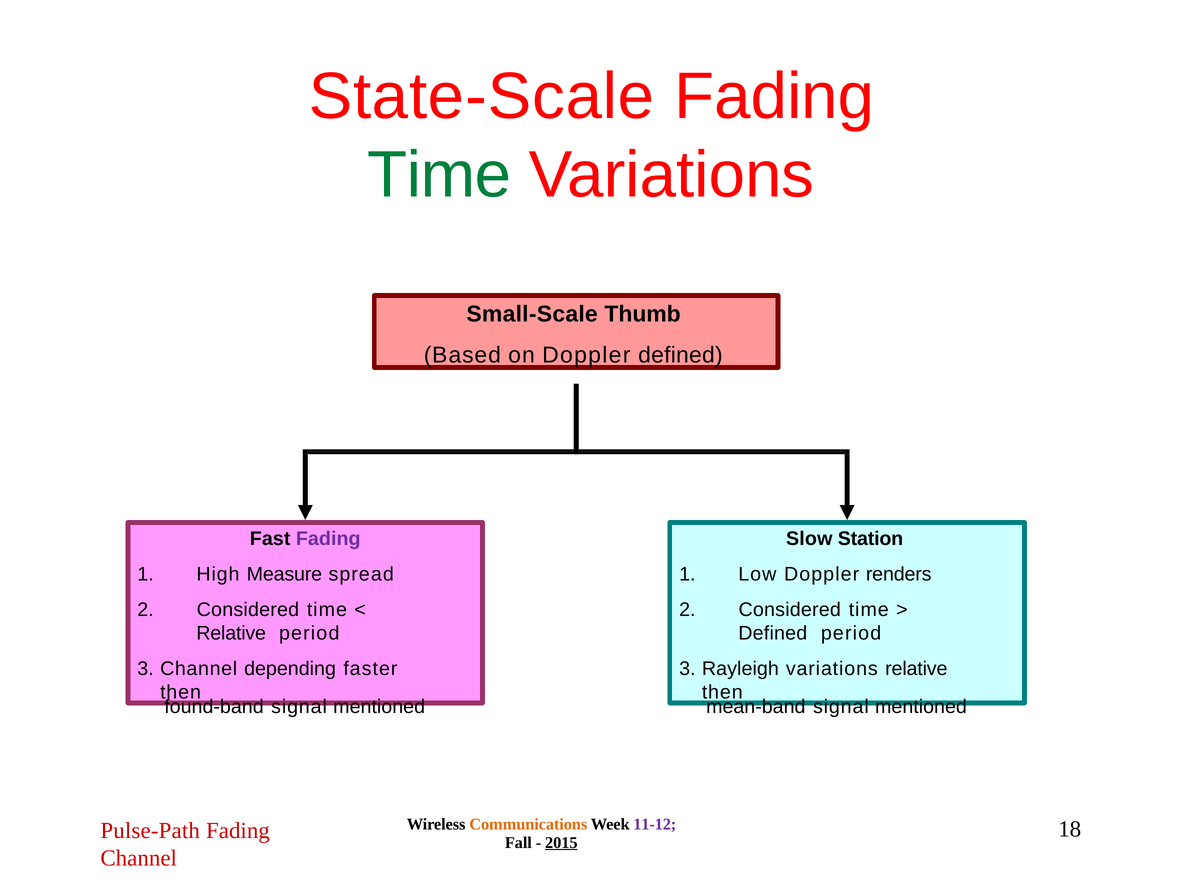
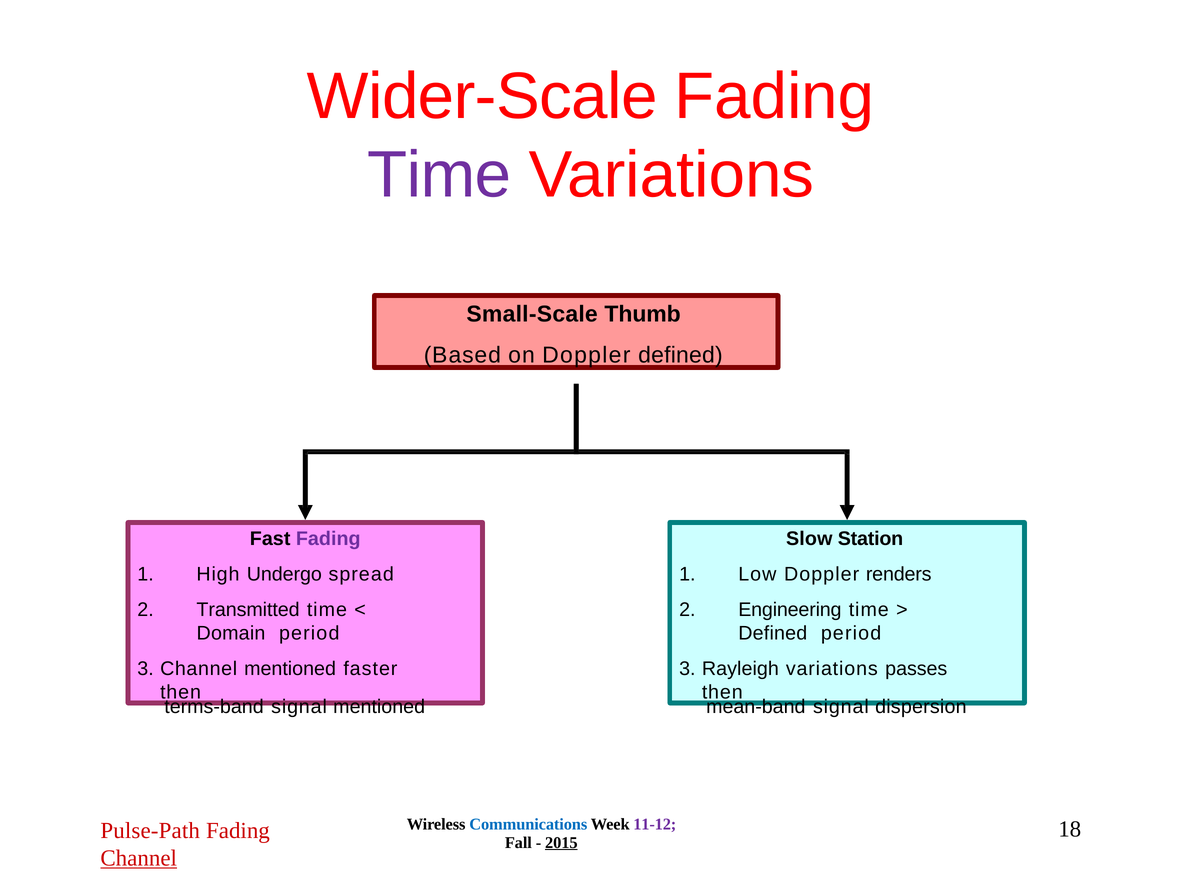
State-Scale: State-Scale -> Wider-Scale
Time at (439, 175) colour: green -> purple
Measure: Measure -> Undergo
Considered at (248, 609): Considered -> Transmitted
Considered at (790, 609): Considered -> Engineering
Relative at (231, 633): Relative -> Domain
Channel depending: depending -> mentioned
variations relative: relative -> passes
found-band: found-band -> terms-band
mentioned at (921, 706): mentioned -> dispersion
Communications colour: orange -> blue
Channel at (139, 858) underline: none -> present
